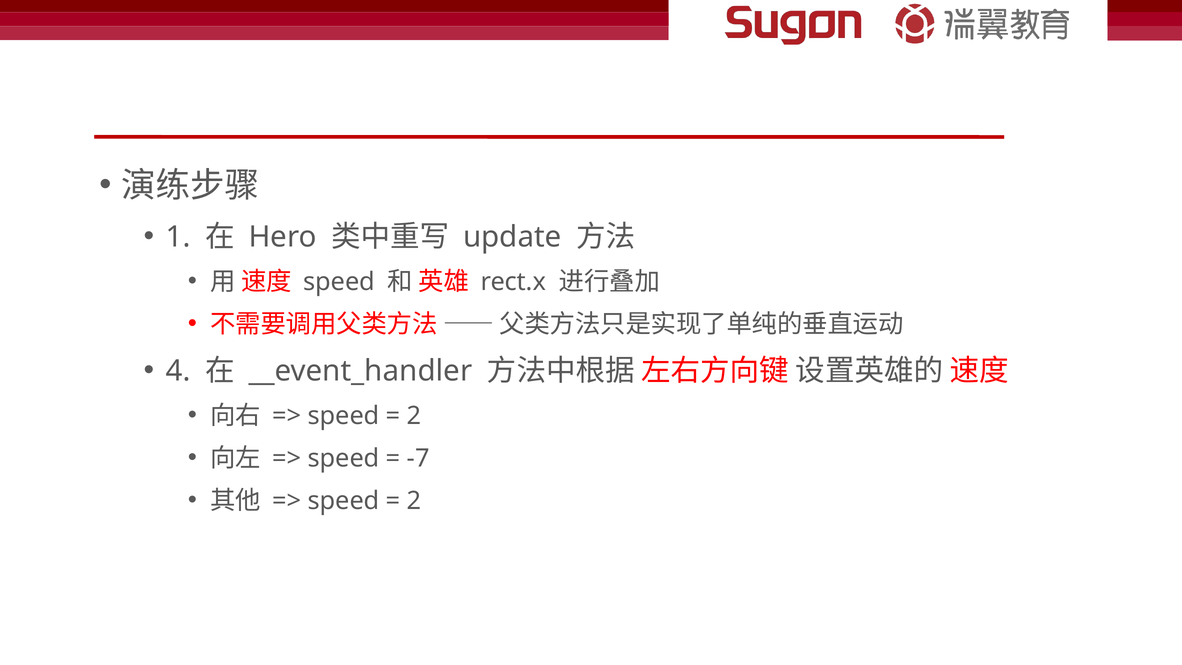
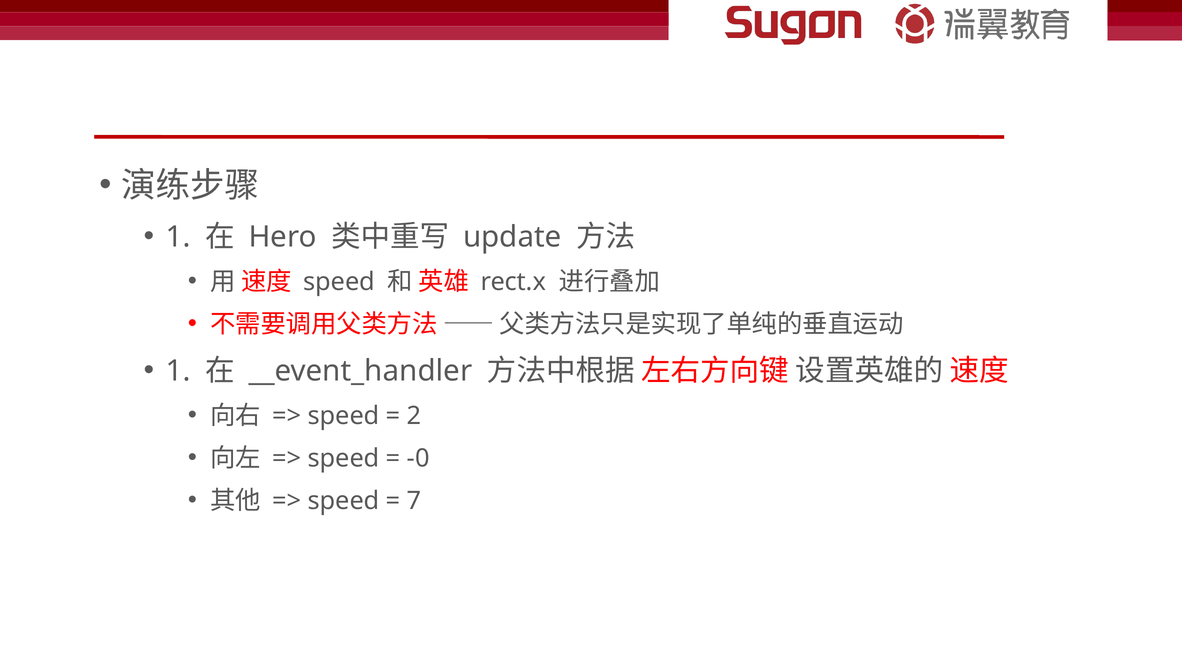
4 at (178, 371): 4 -> 1
-7: -7 -> -0
2 at (414, 501): 2 -> 7
